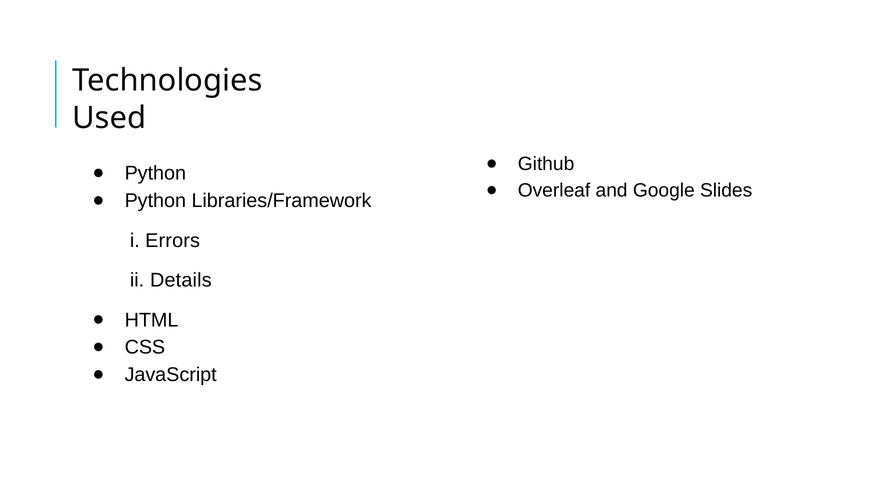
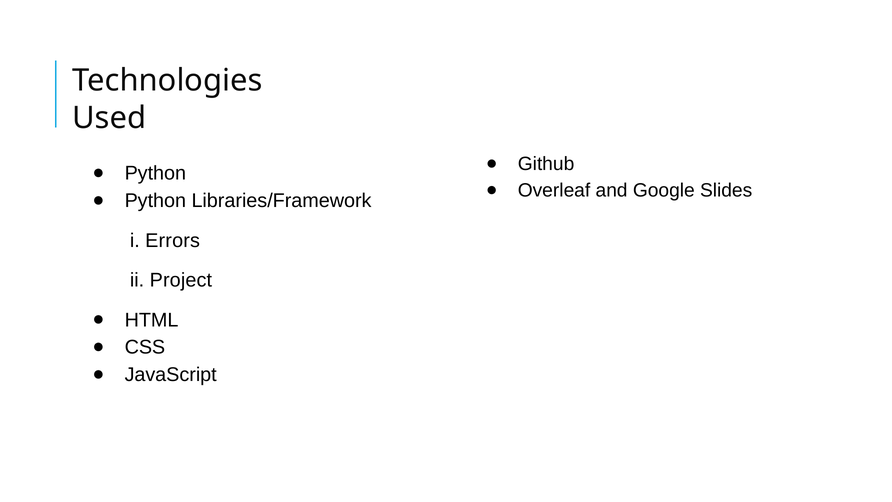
Details: Details -> Project
